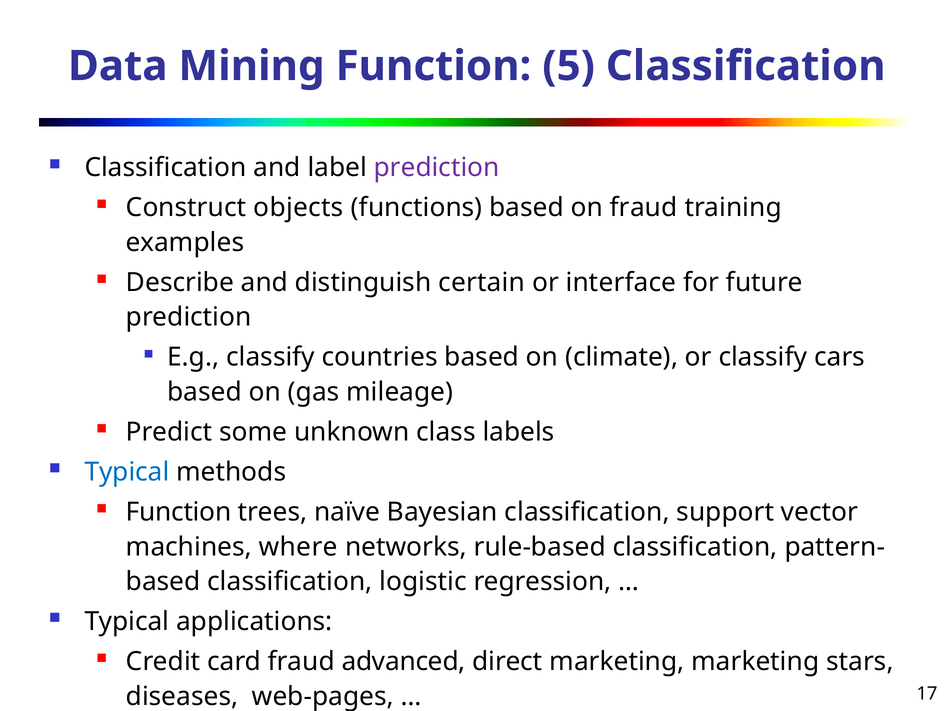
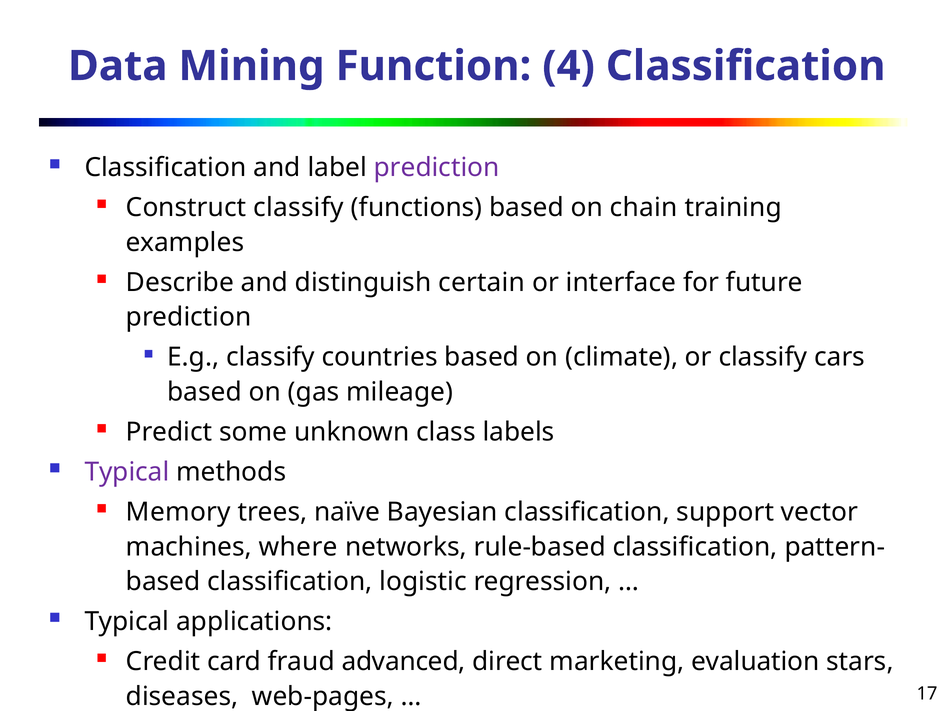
5: 5 -> 4
Construct objects: objects -> classify
on fraud: fraud -> chain
Typical at (127, 472) colour: blue -> purple
Function at (179, 512): Function -> Memory
marketing marketing: marketing -> evaluation
